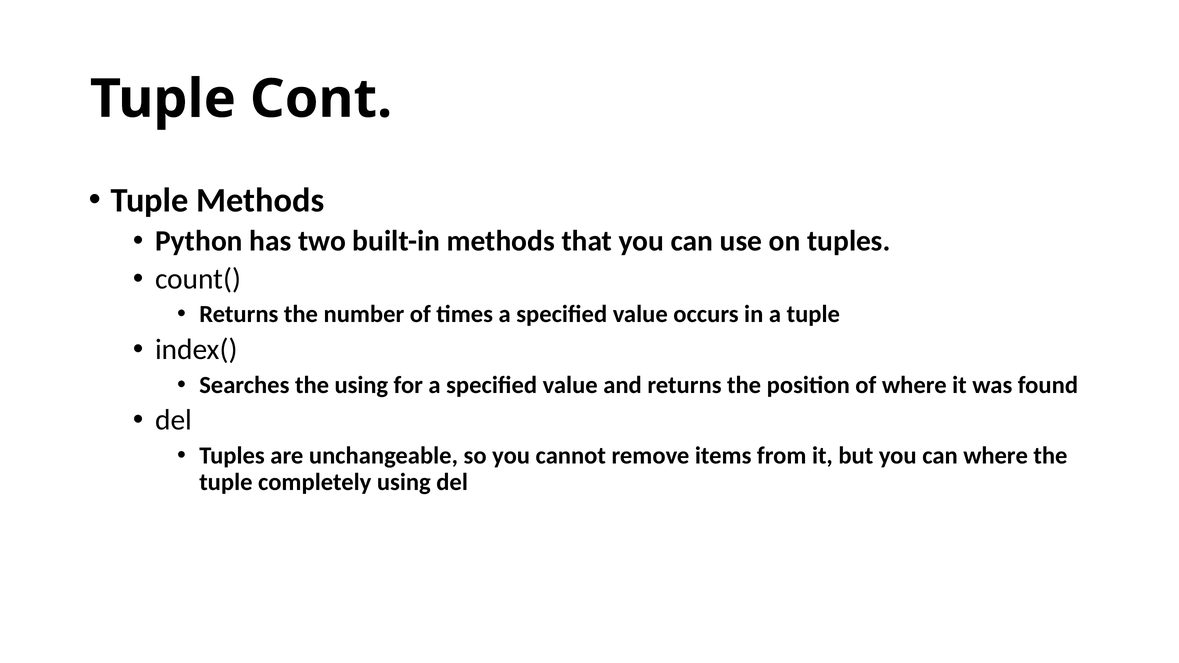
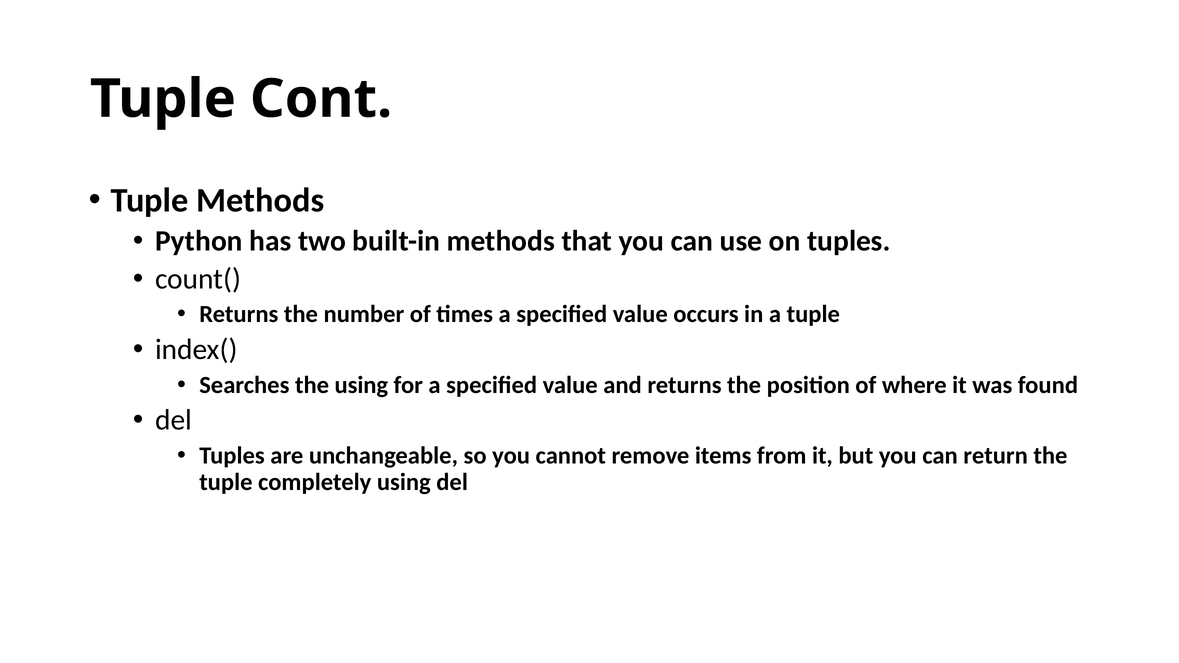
can where: where -> return
